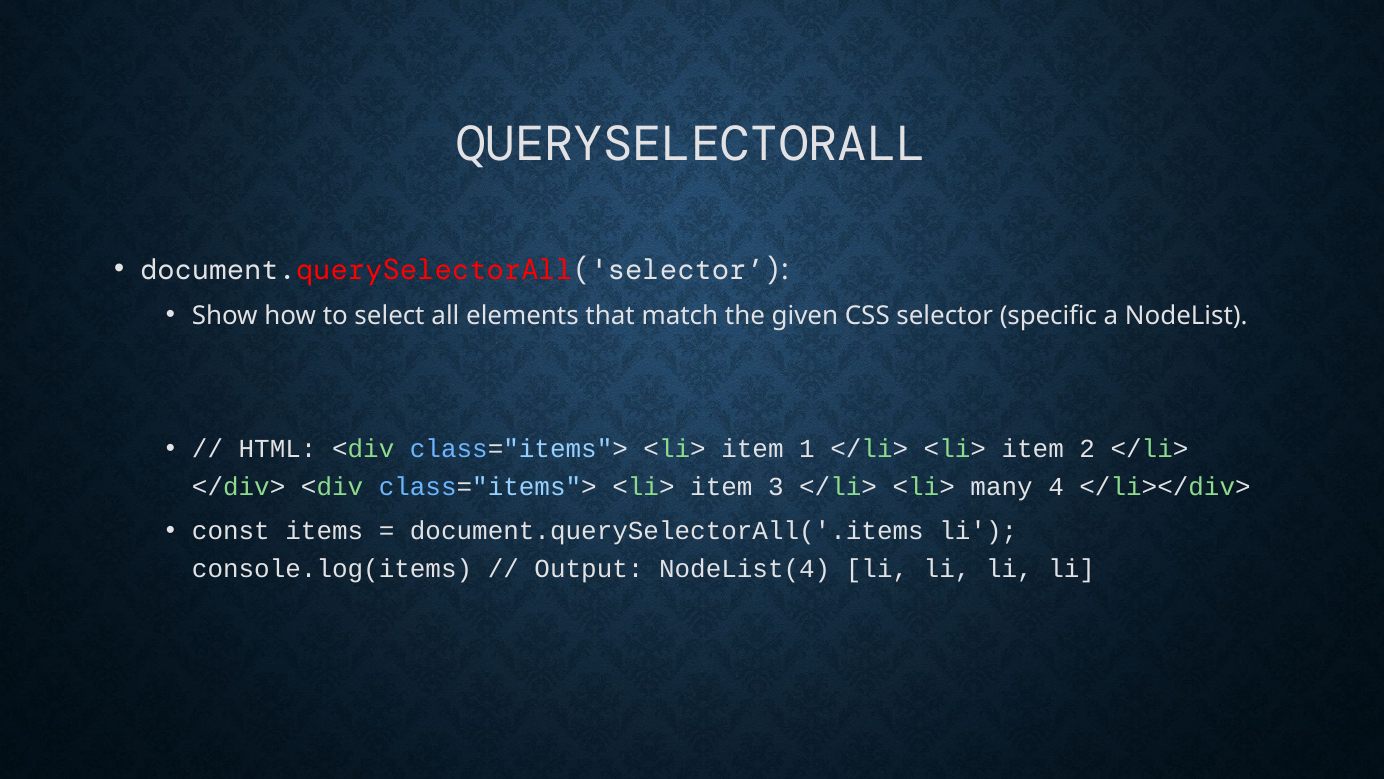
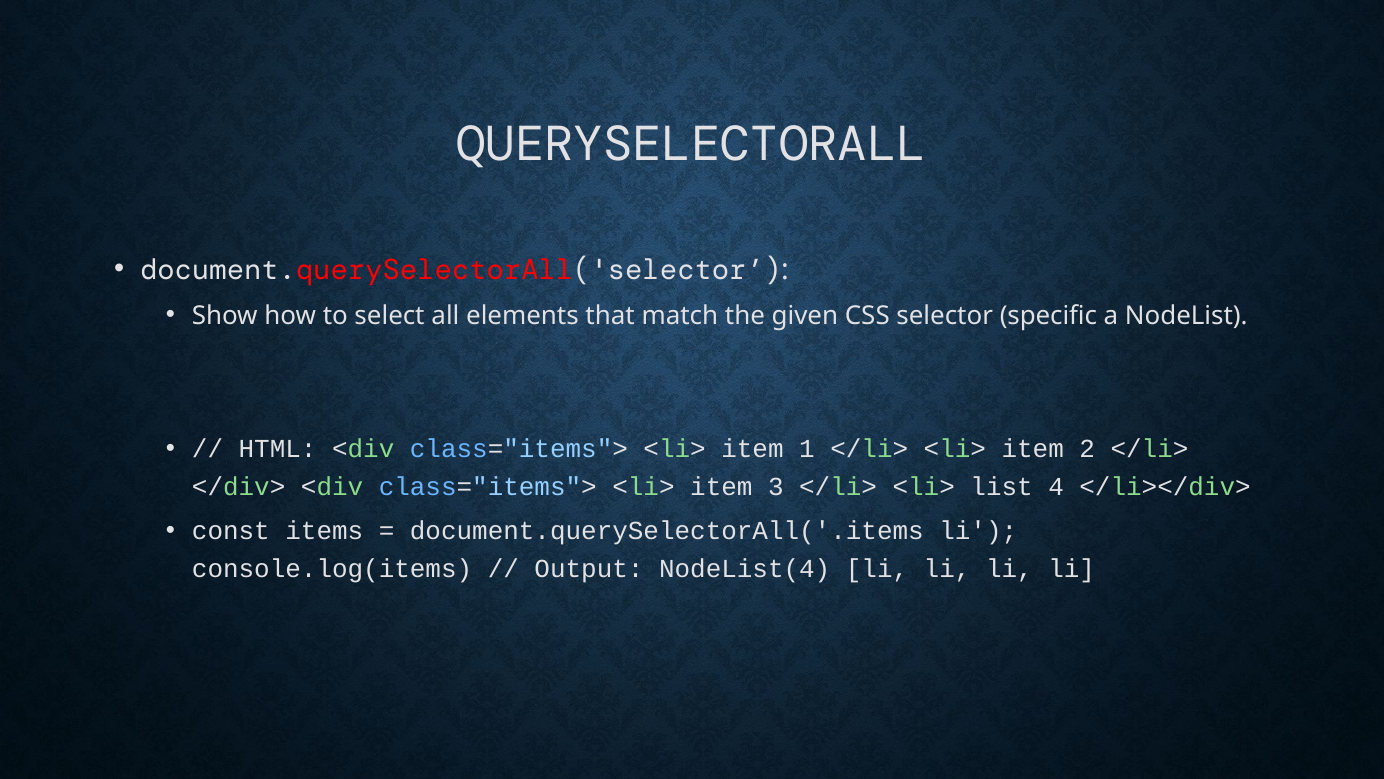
many: many -> list
